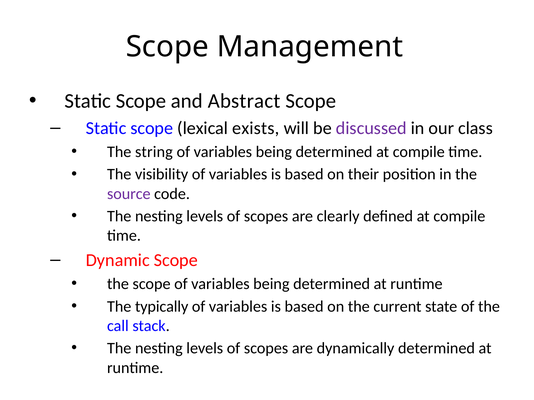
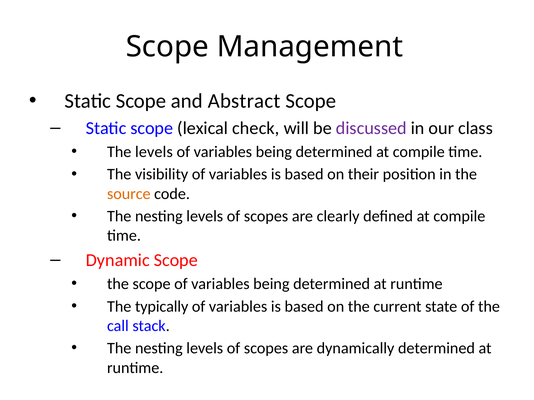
exists: exists -> check
The string: string -> levels
source colour: purple -> orange
